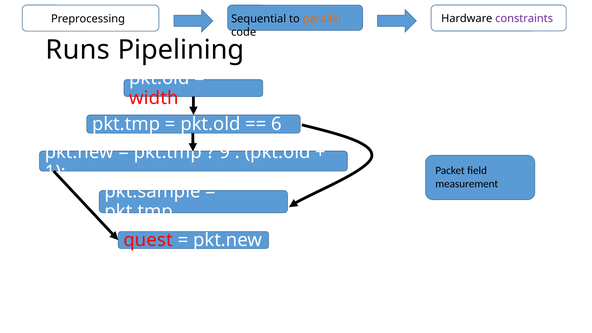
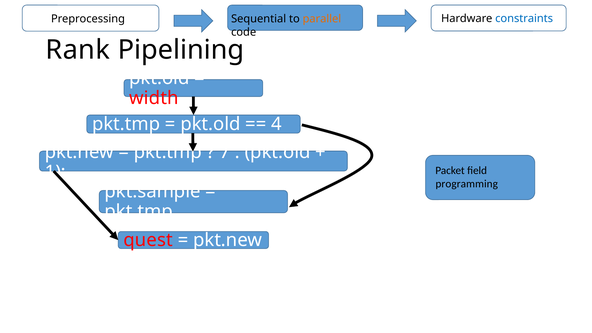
constraints colour: purple -> blue
Runs: Runs -> Rank
6: 6 -> 4
9: 9 -> 7
measurement: measurement -> programming
